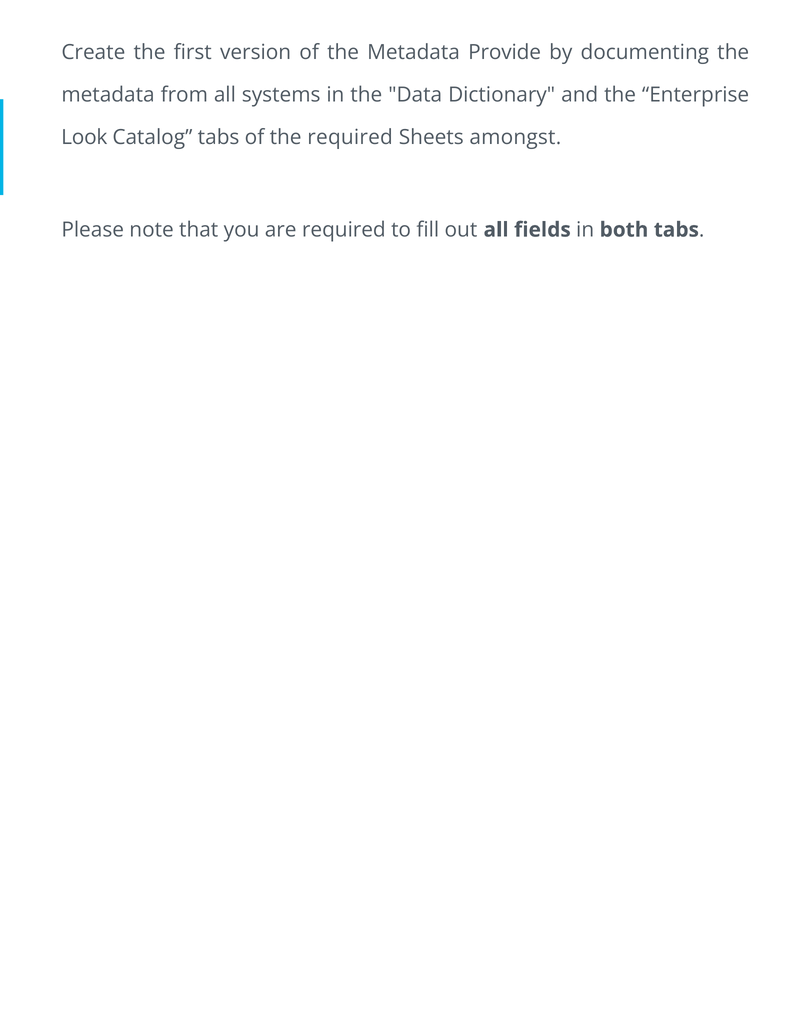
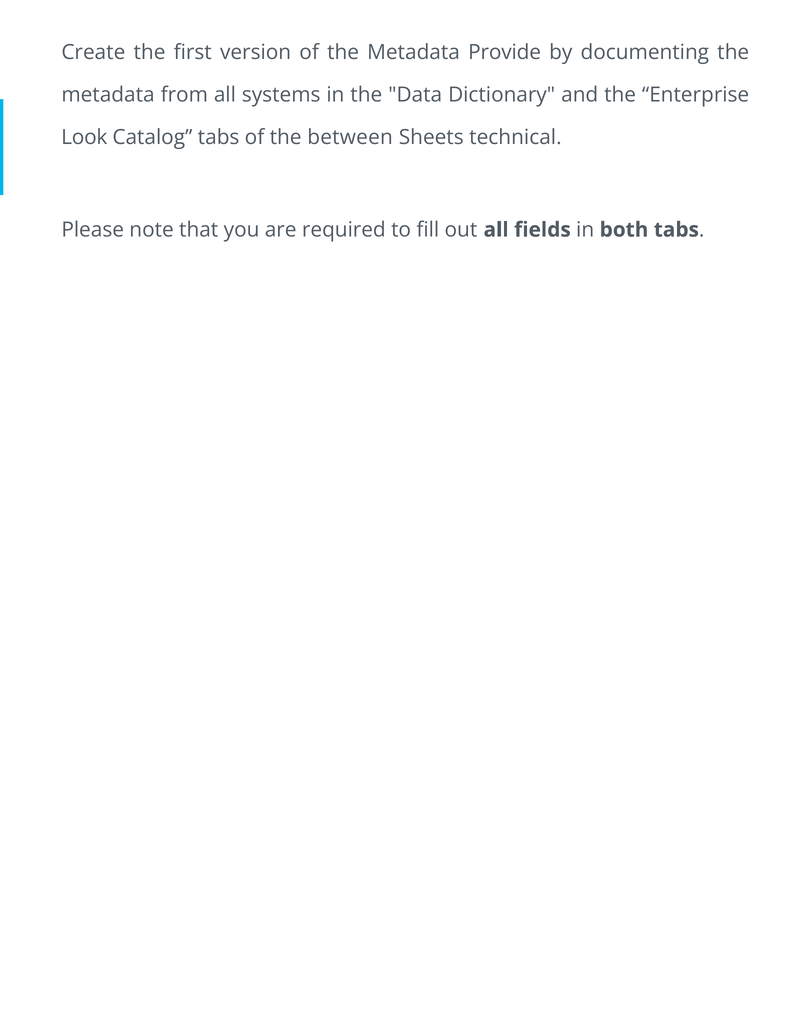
the required: required -> between
amongst: amongst -> technical
